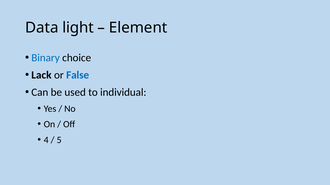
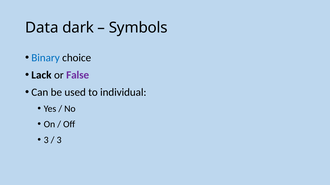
light: light -> dark
Element: Element -> Symbols
False colour: blue -> purple
4 at (46, 140): 4 -> 3
5 at (59, 140): 5 -> 3
